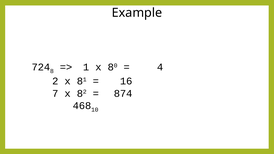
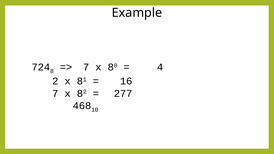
1 at (86, 67): 1 -> 7
874: 874 -> 277
